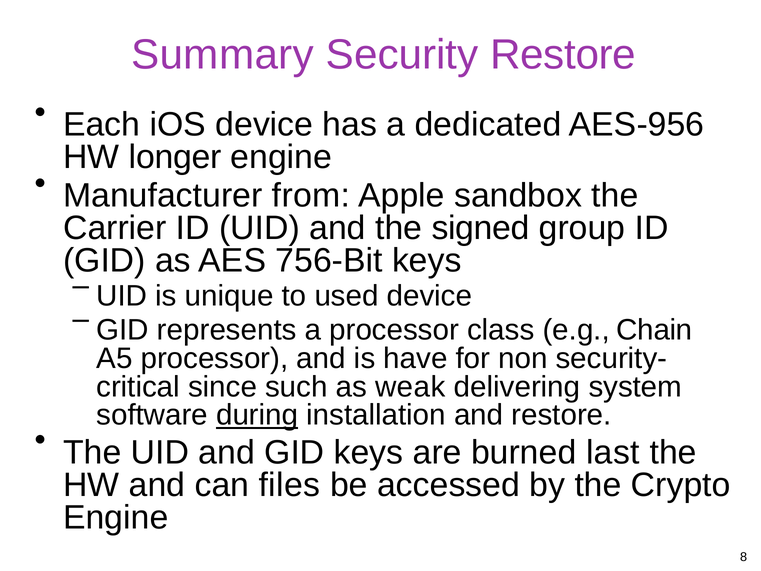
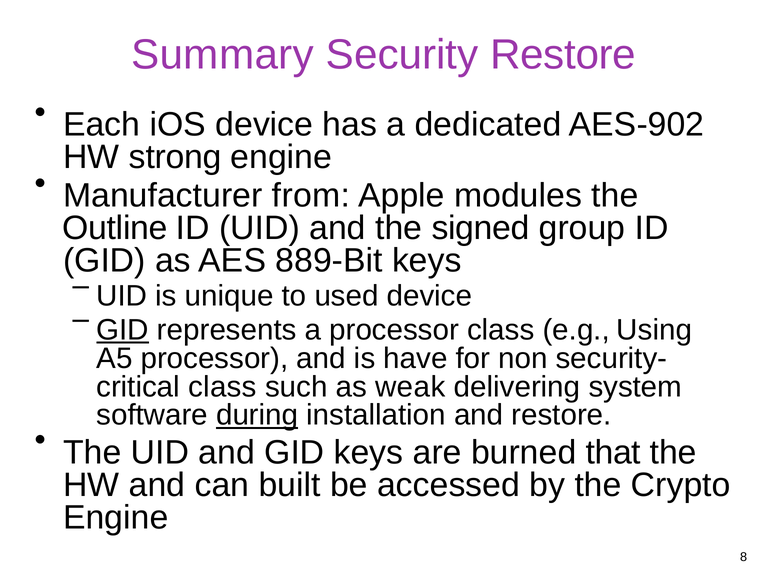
AES-956: AES-956 -> AES-902
longer: longer -> strong
sandbox: sandbox -> modules
Carrier: Carrier -> Outline
756-Bit: 756-Bit -> 889-Bit
GID at (123, 330) underline: none -> present
Chain: Chain -> Using
since at (223, 387): since -> class
last: last -> that
files: files -> built
